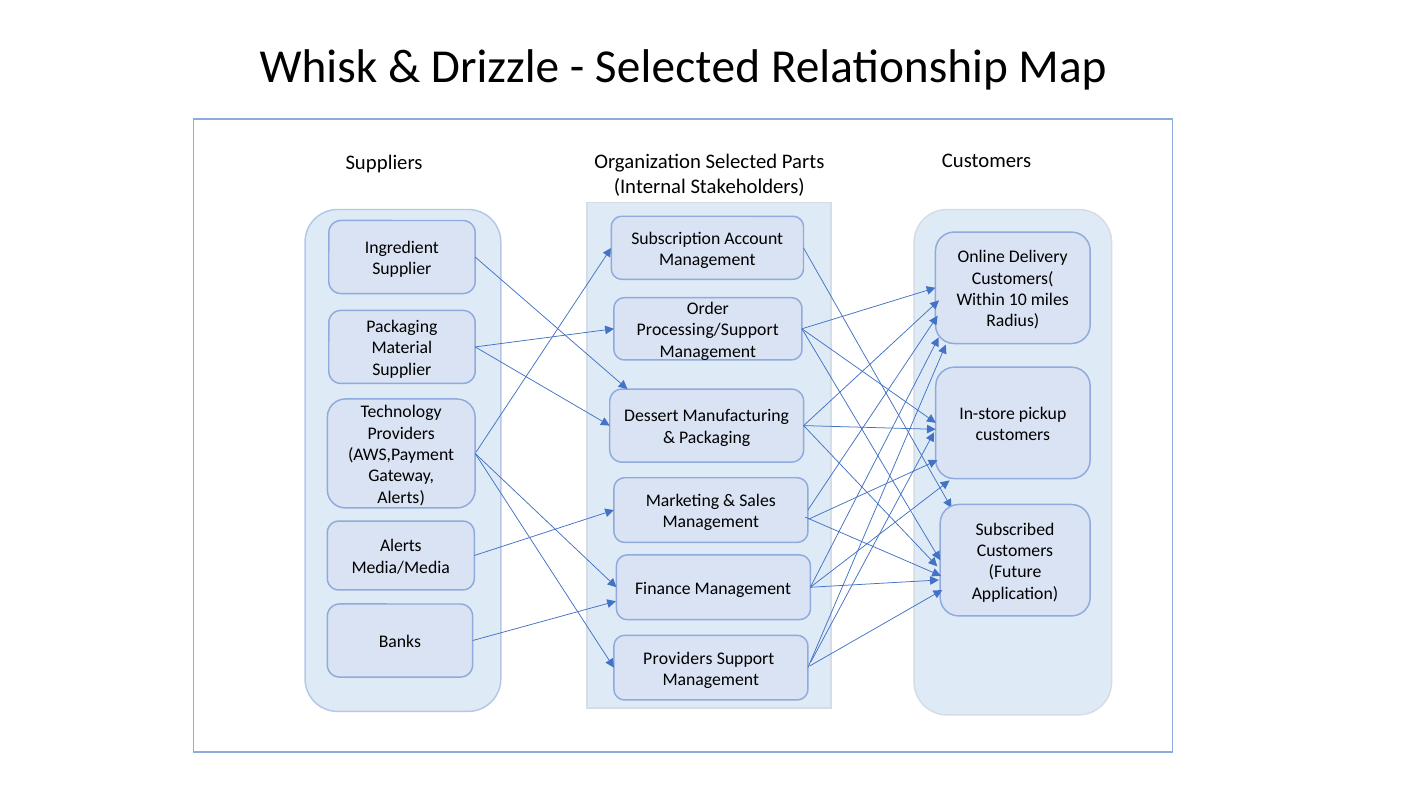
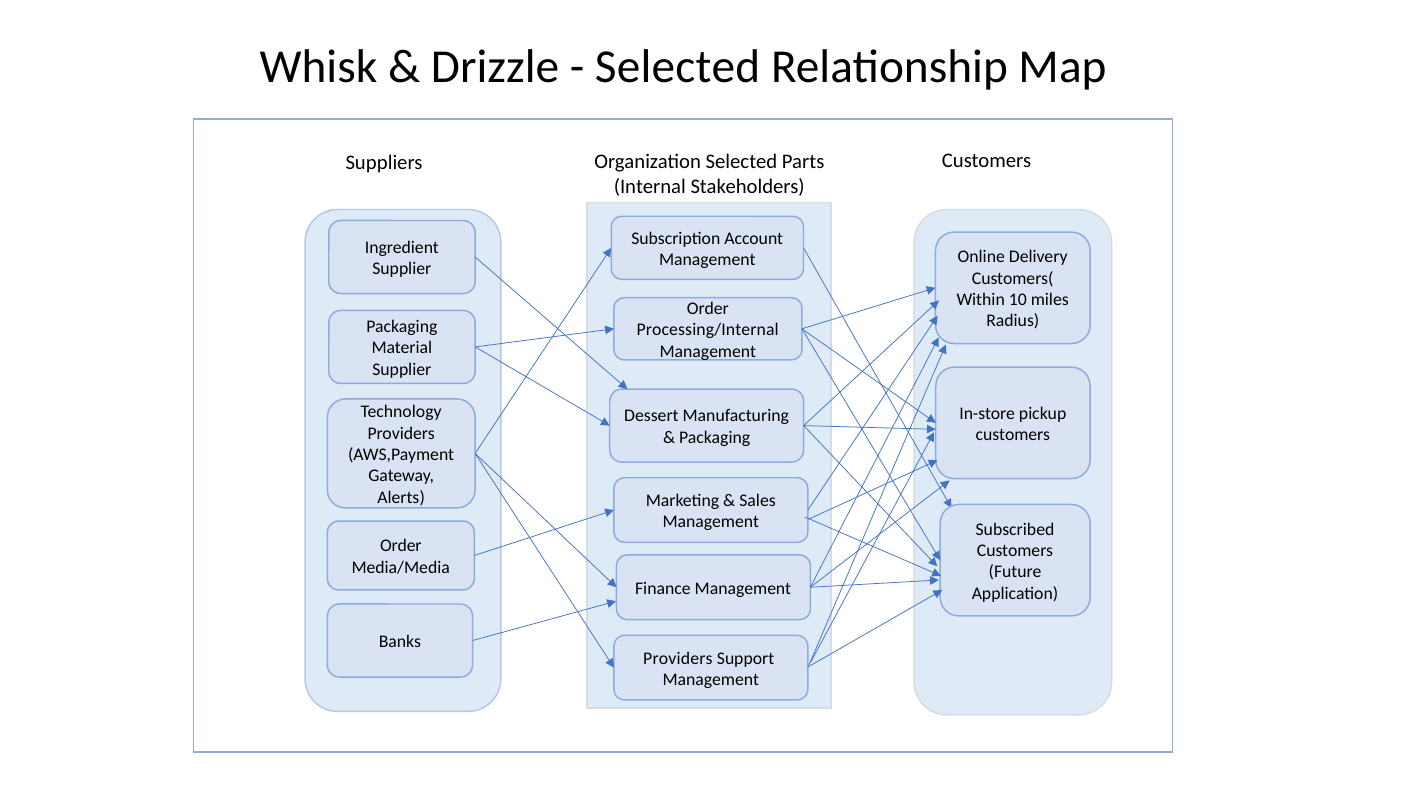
Processing/Support: Processing/Support -> Processing/Internal
Alerts at (401, 546): Alerts -> Order
